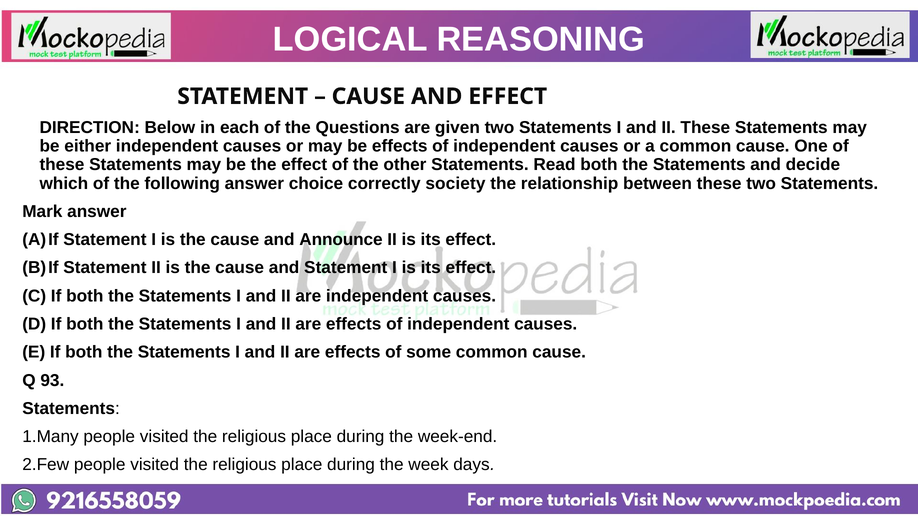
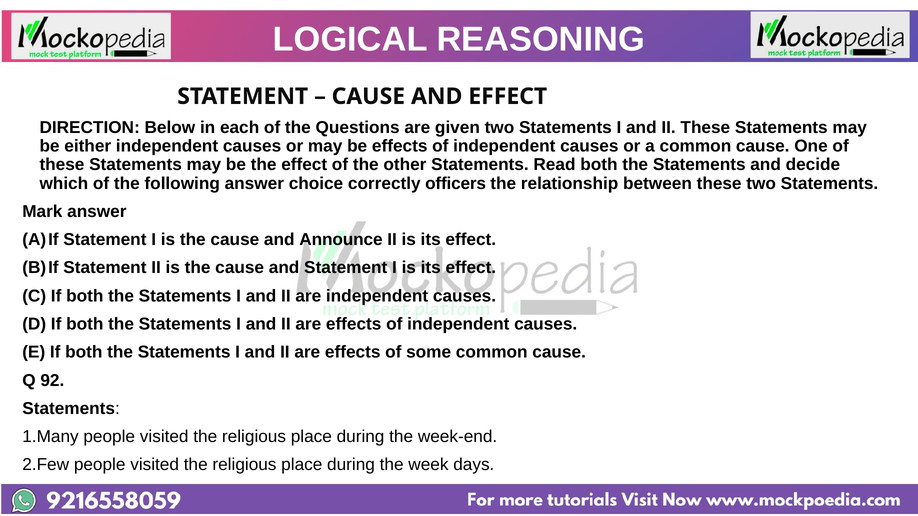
society: society -> officers
93: 93 -> 92
